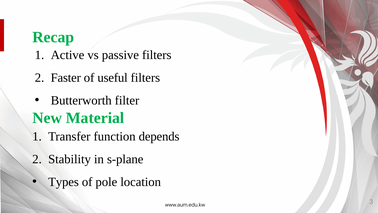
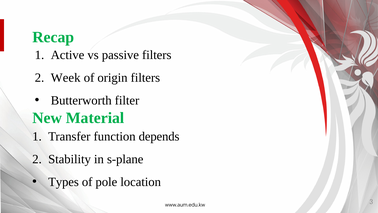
Faster: Faster -> Week
useful: useful -> origin
